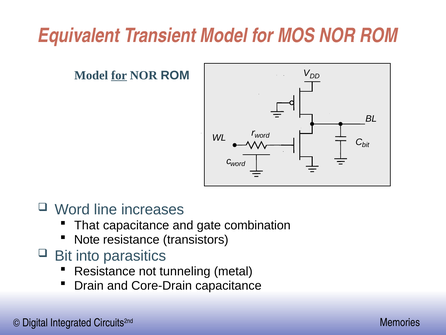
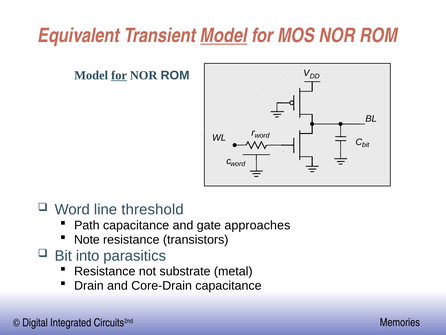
Model at (224, 36) underline: none -> present
increases: increases -> threshold
That: That -> Path
combination: combination -> approaches
tunneling: tunneling -> substrate
